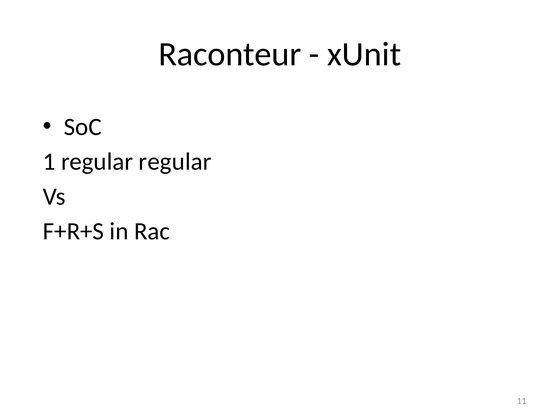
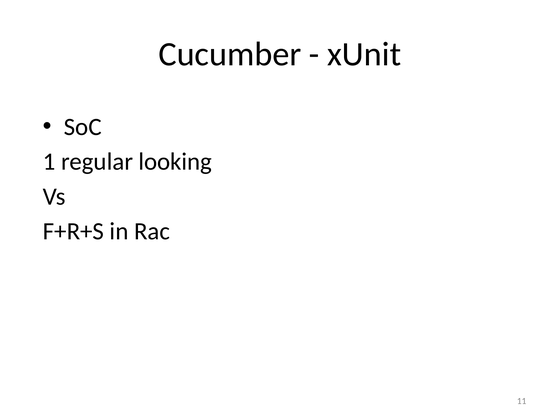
Raconteur: Raconteur -> Cucumber
regular regular: regular -> looking
